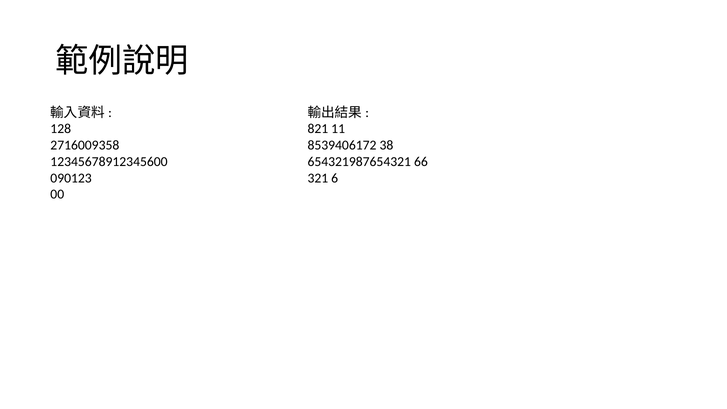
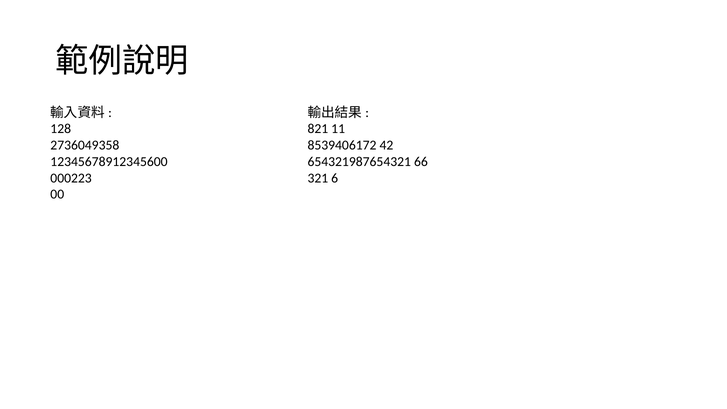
2716009358: 2716009358 -> 2736049358
38: 38 -> 42
090123: 090123 -> 000223
